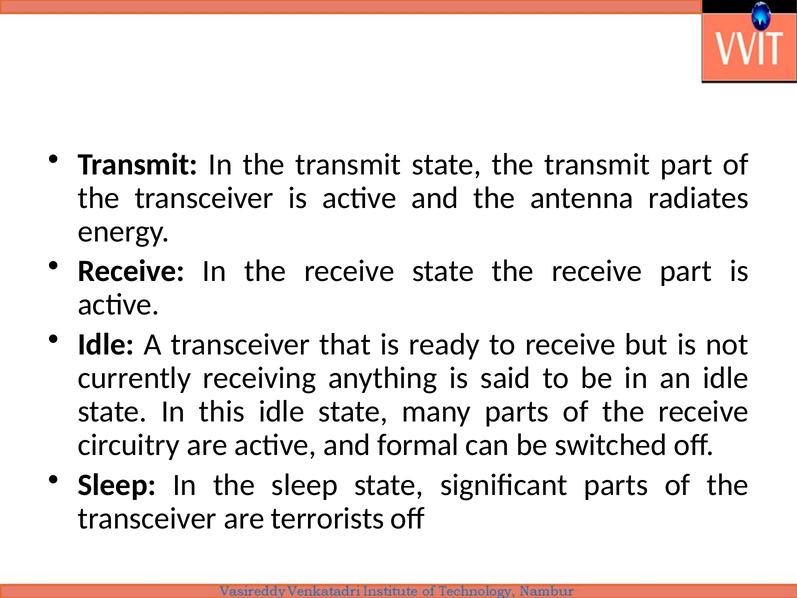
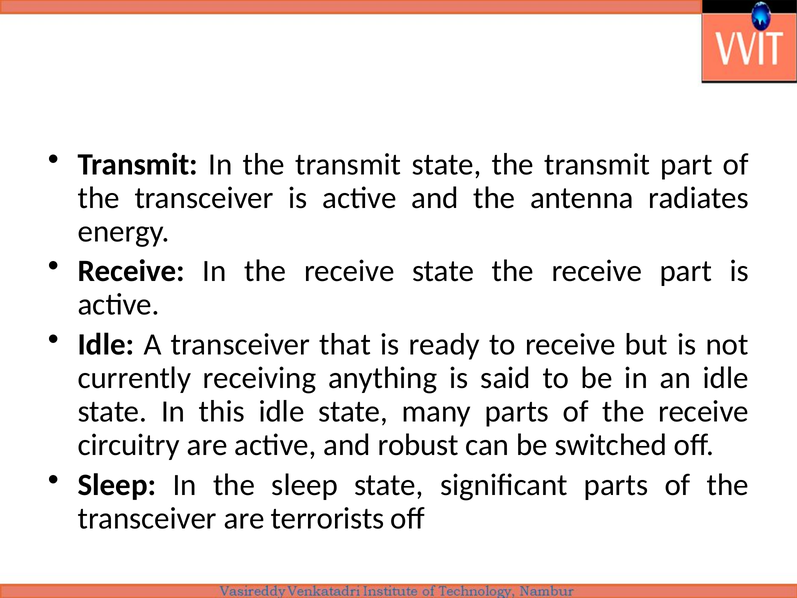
formal: formal -> robust
